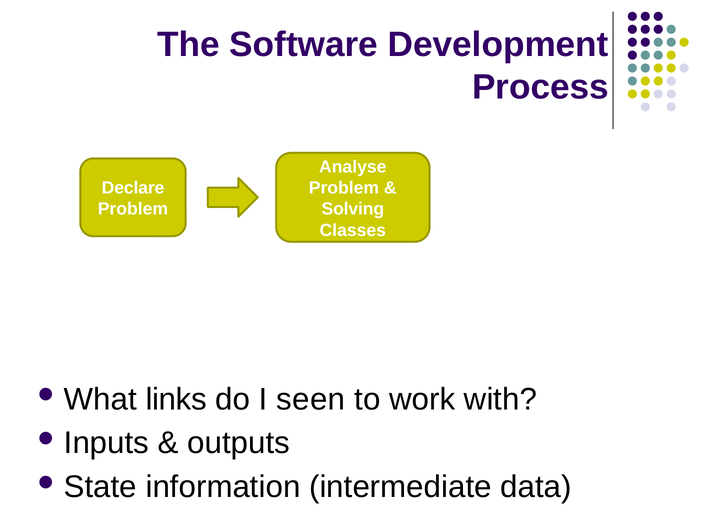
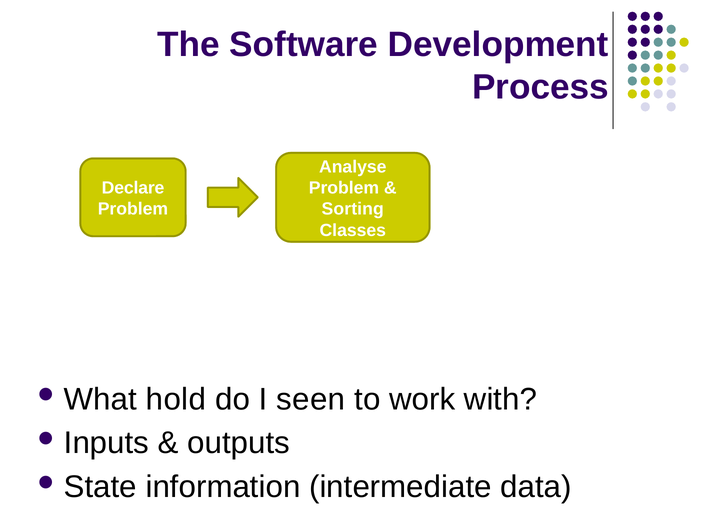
Solving: Solving -> Sorting
links: links -> hold
